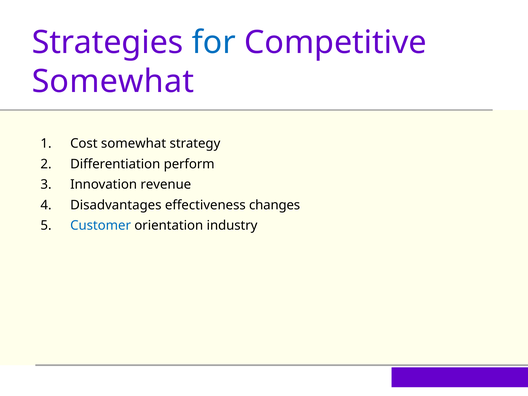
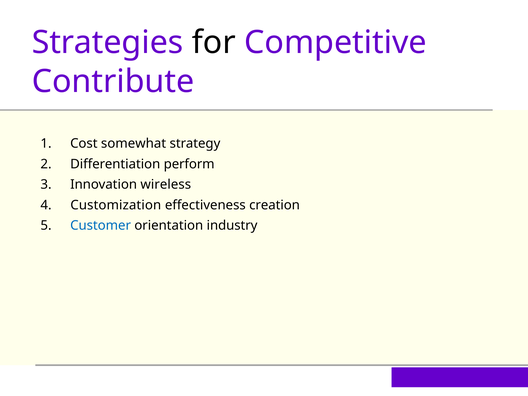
for colour: blue -> black
Somewhat at (113, 81): Somewhat -> Contribute
revenue: revenue -> wireless
Disadvantages: Disadvantages -> Customization
changes: changes -> creation
